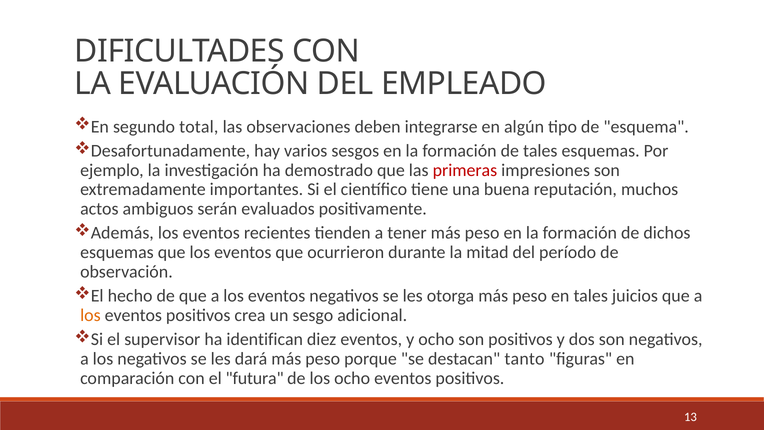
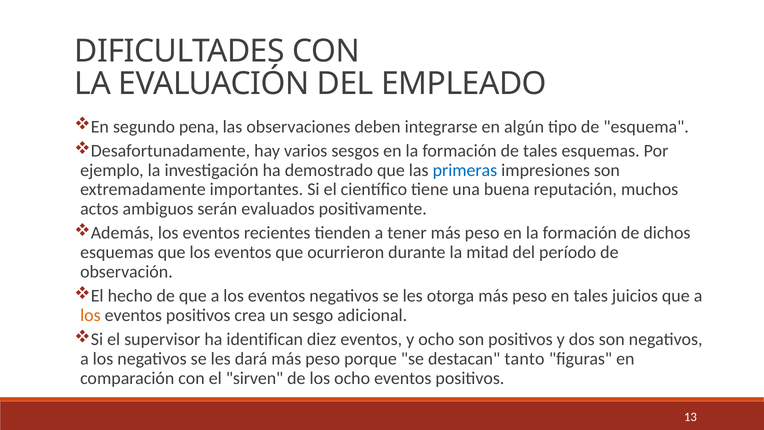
total: total -> pena
primeras colour: red -> blue
futura: futura -> sirven
